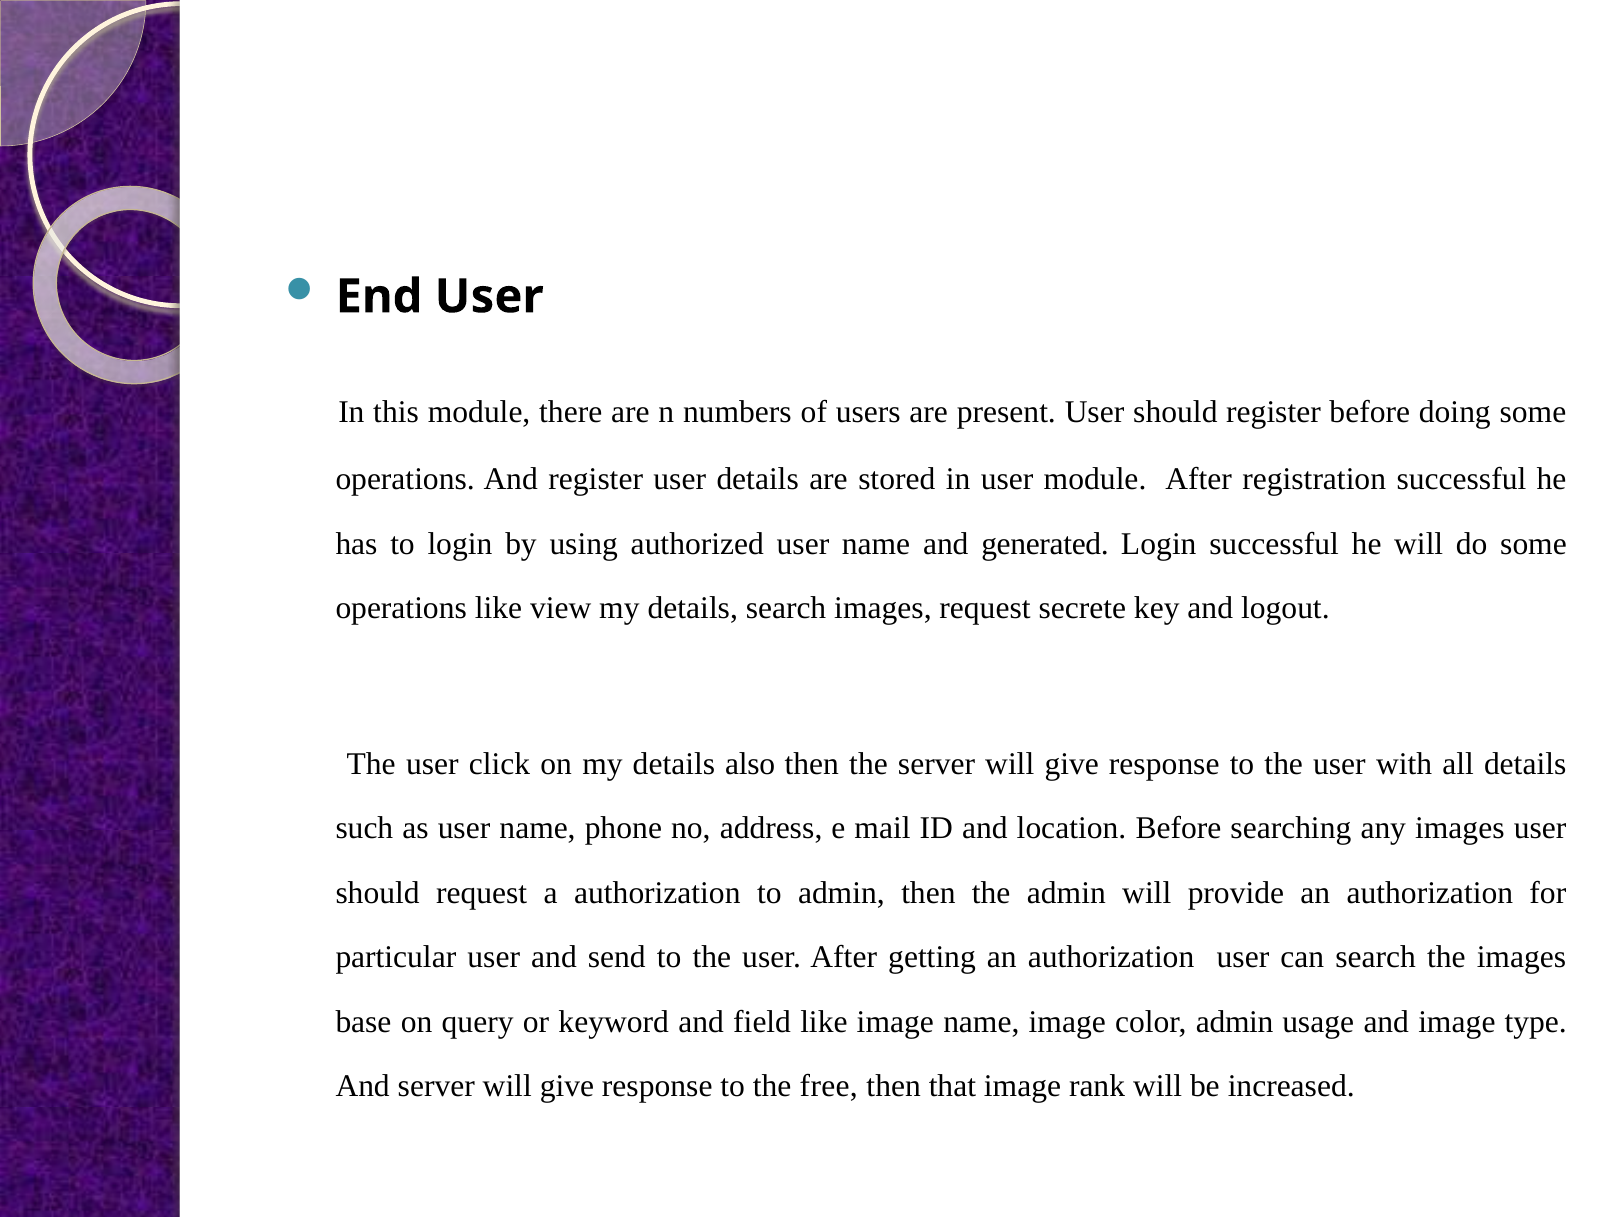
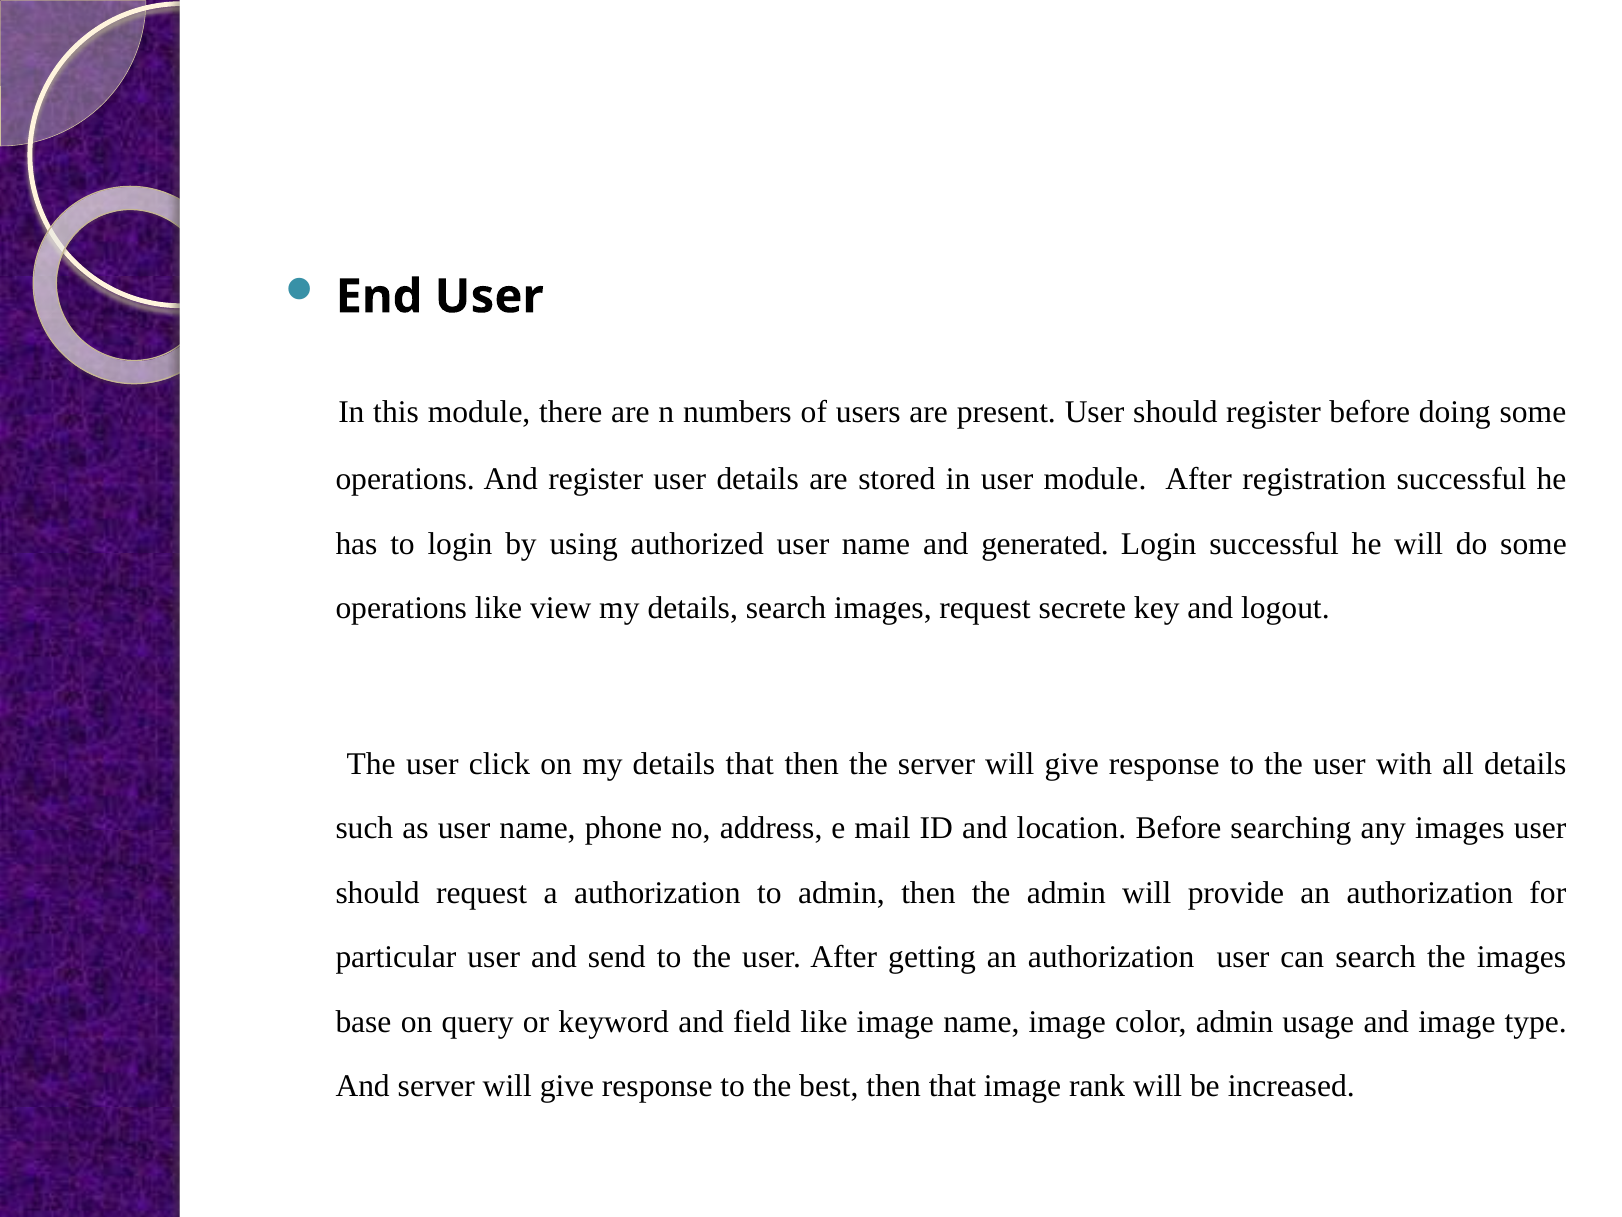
details also: also -> that
free: free -> best
